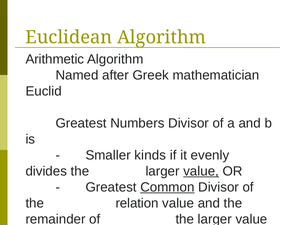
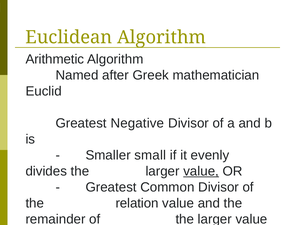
Numbers: Numbers -> Negative
kinds: kinds -> small
Common underline: present -> none
